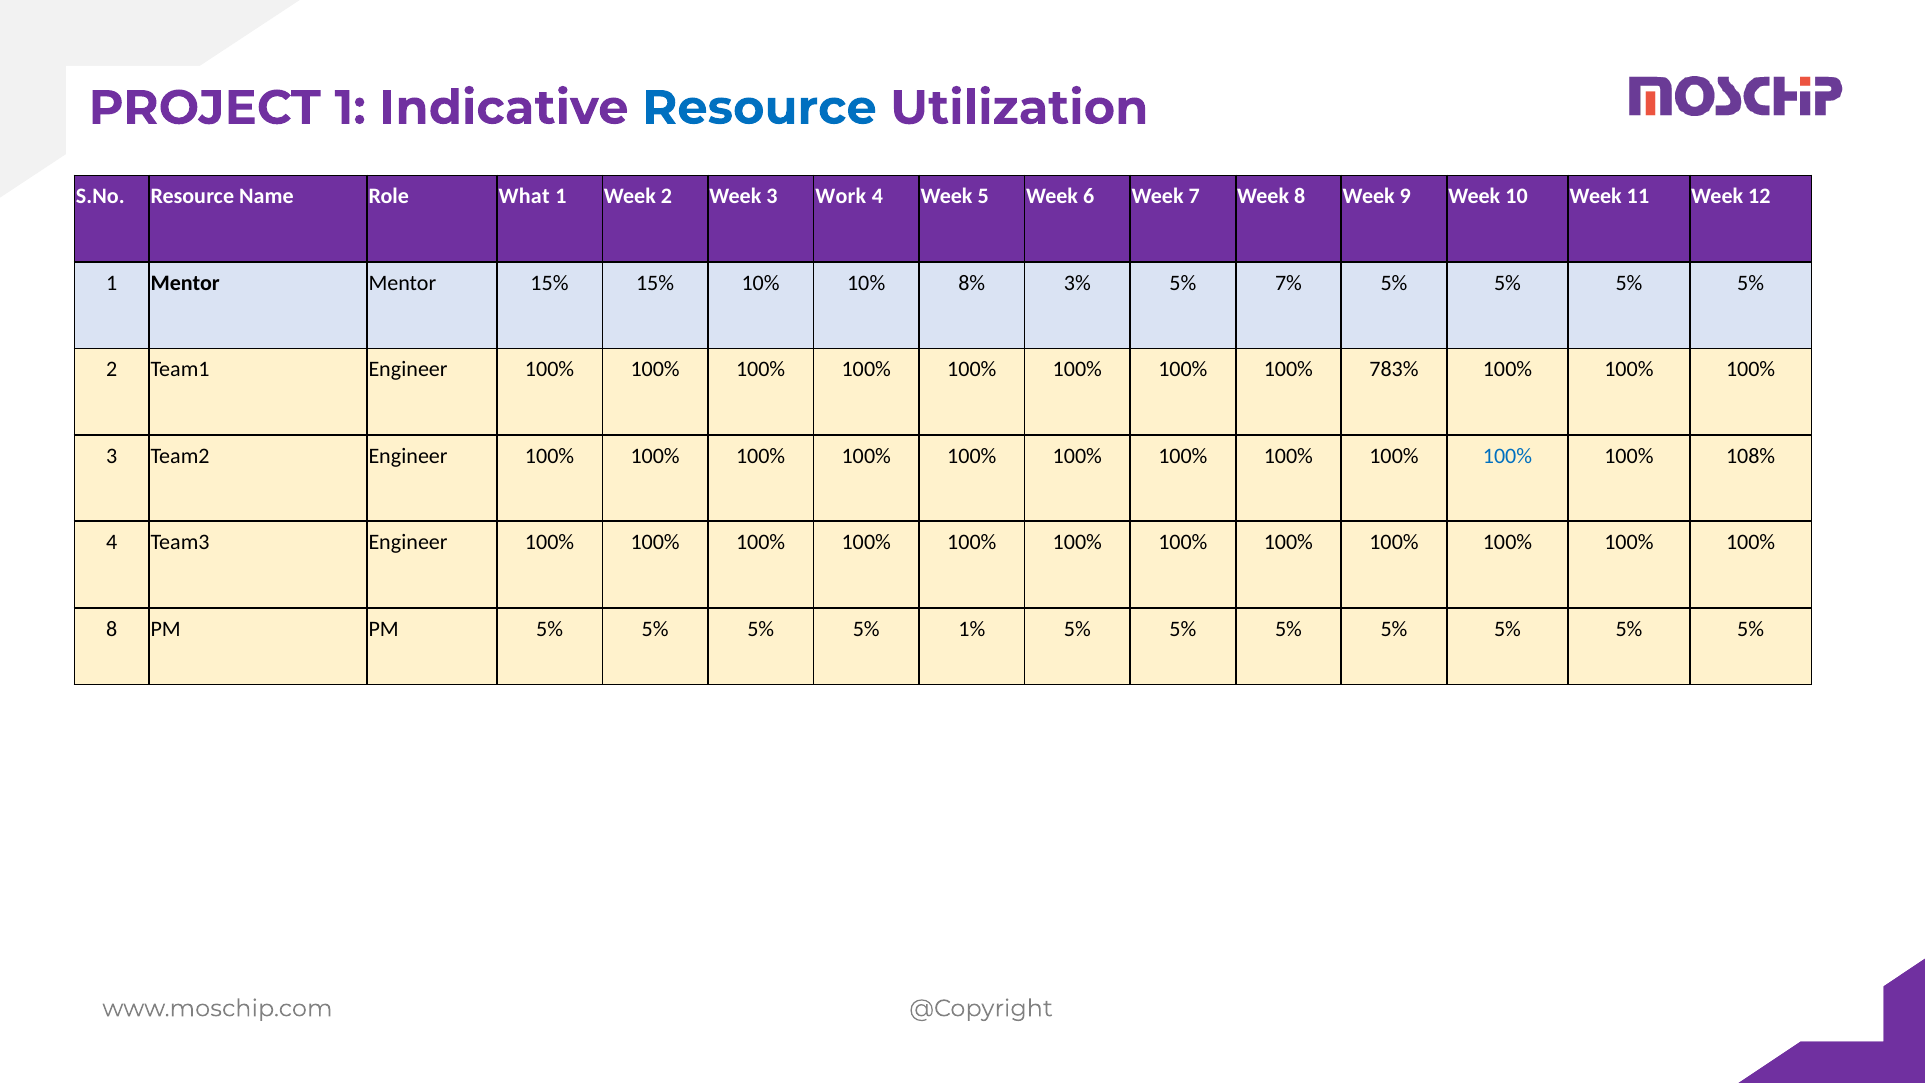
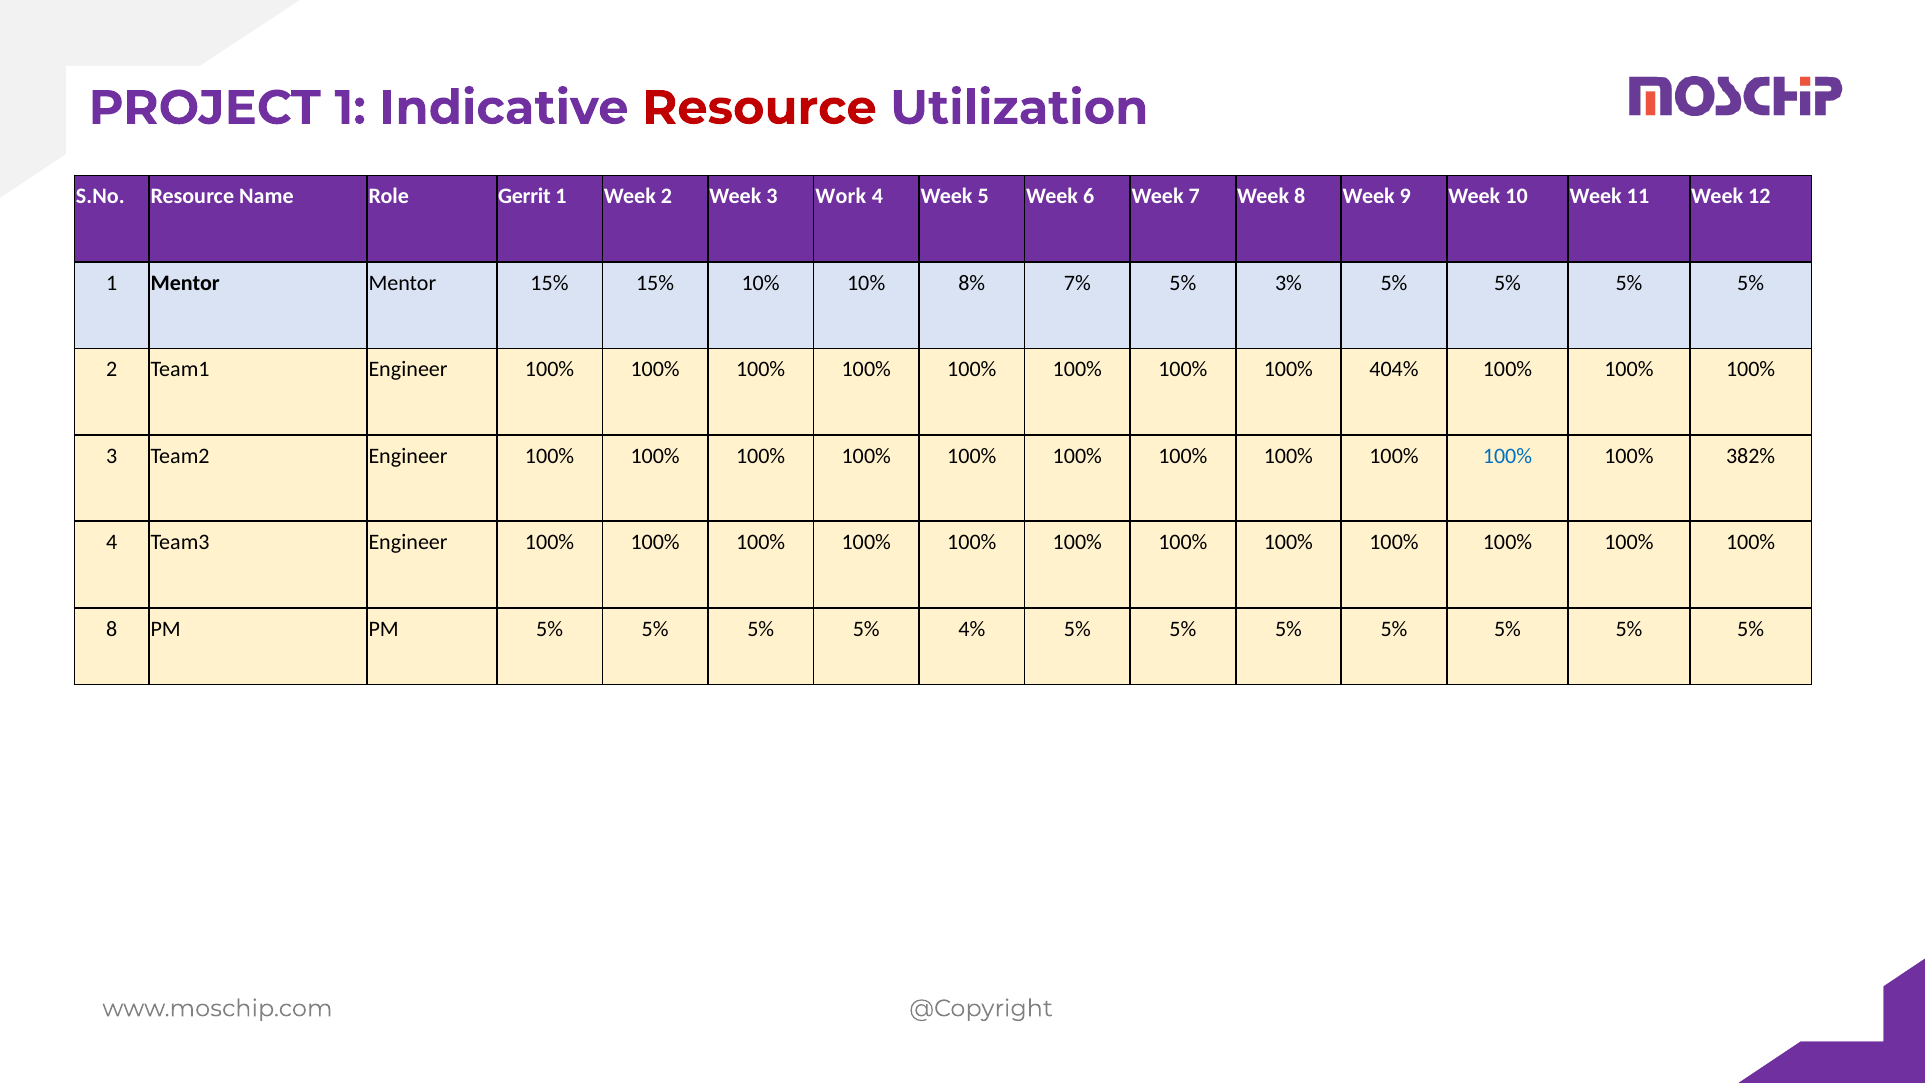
Resource at (759, 108) colour: blue -> red
What: What -> Gerrit
3%: 3% -> 7%
7%: 7% -> 3%
783%: 783% -> 404%
108%: 108% -> 382%
1%: 1% -> 4%
